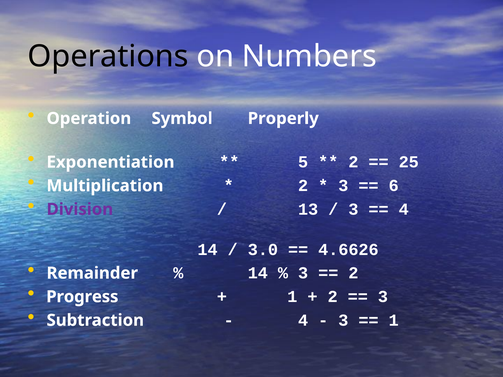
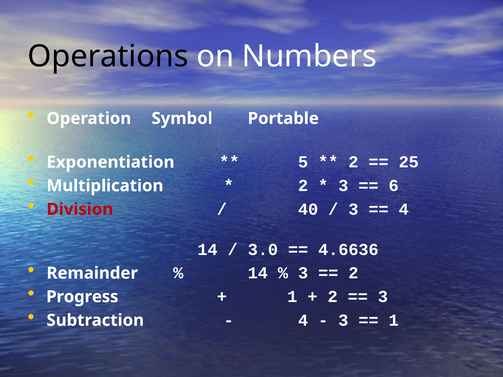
Properly: Properly -> Portable
Division colour: purple -> red
13: 13 -> 40
4.6626: 4.6626 -> 4.6636
